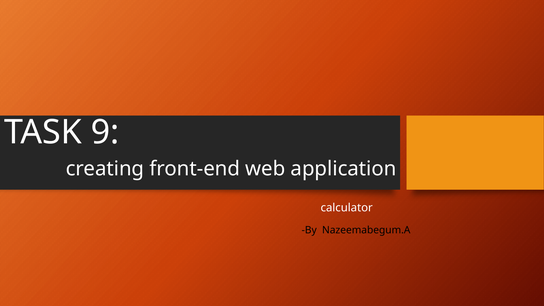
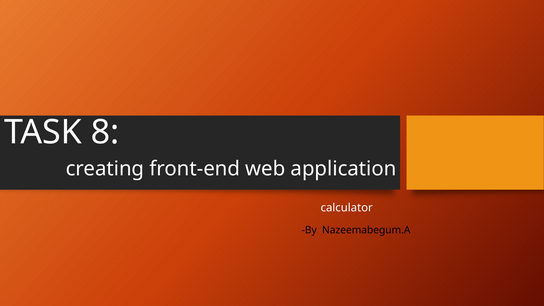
9: 9 -> 8
